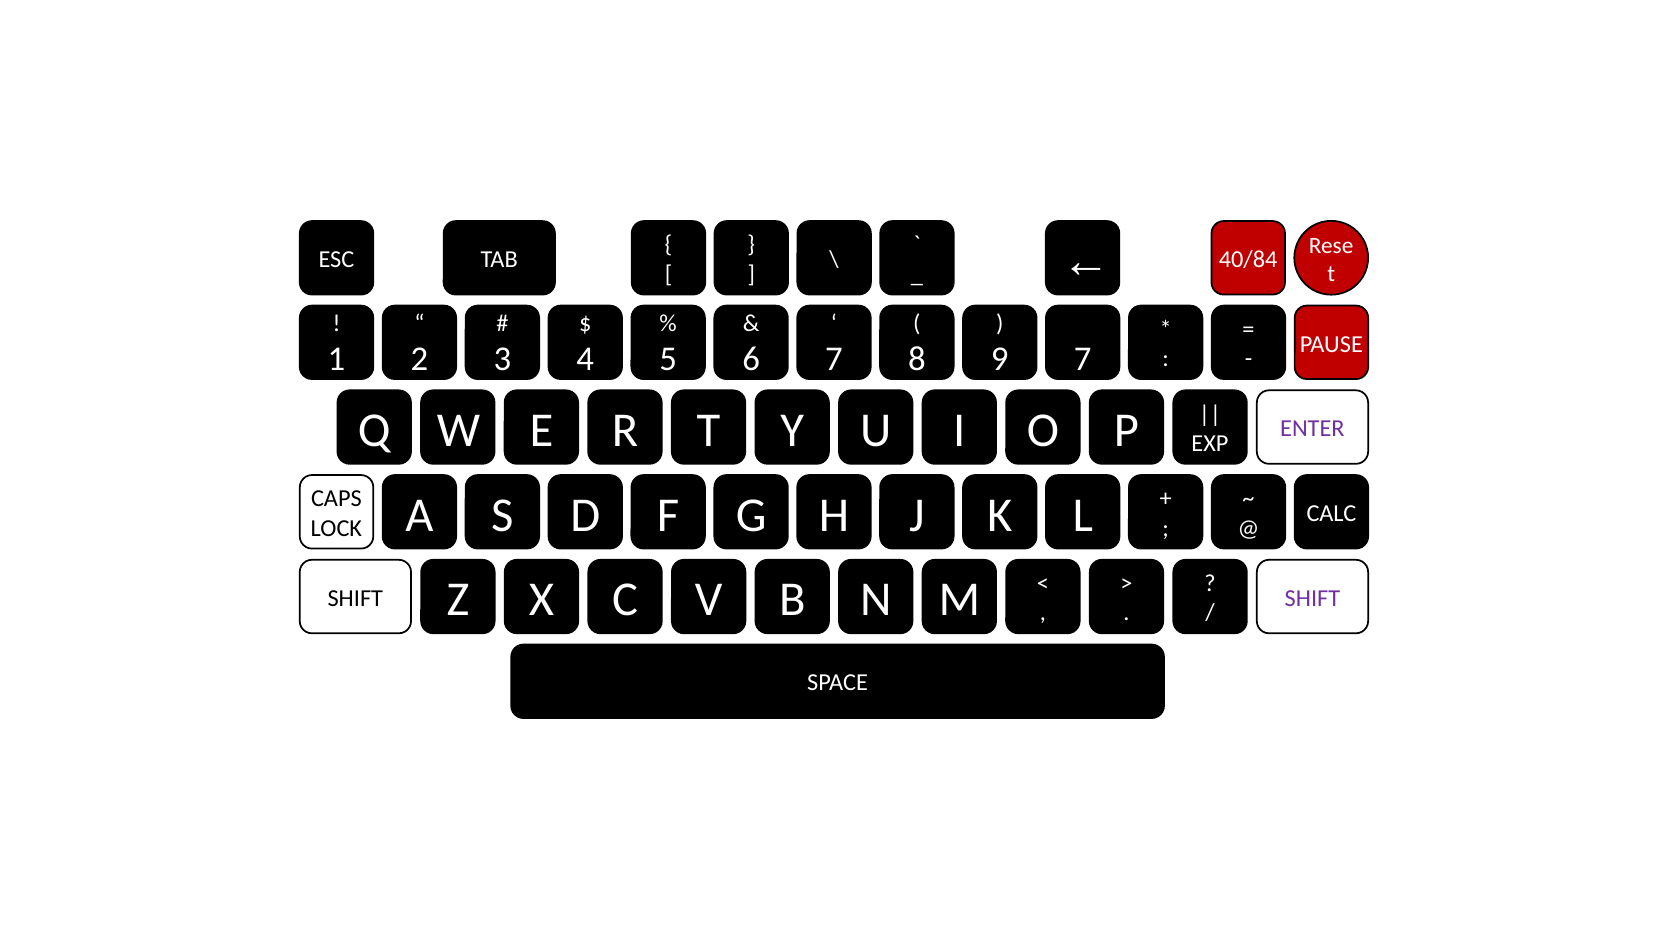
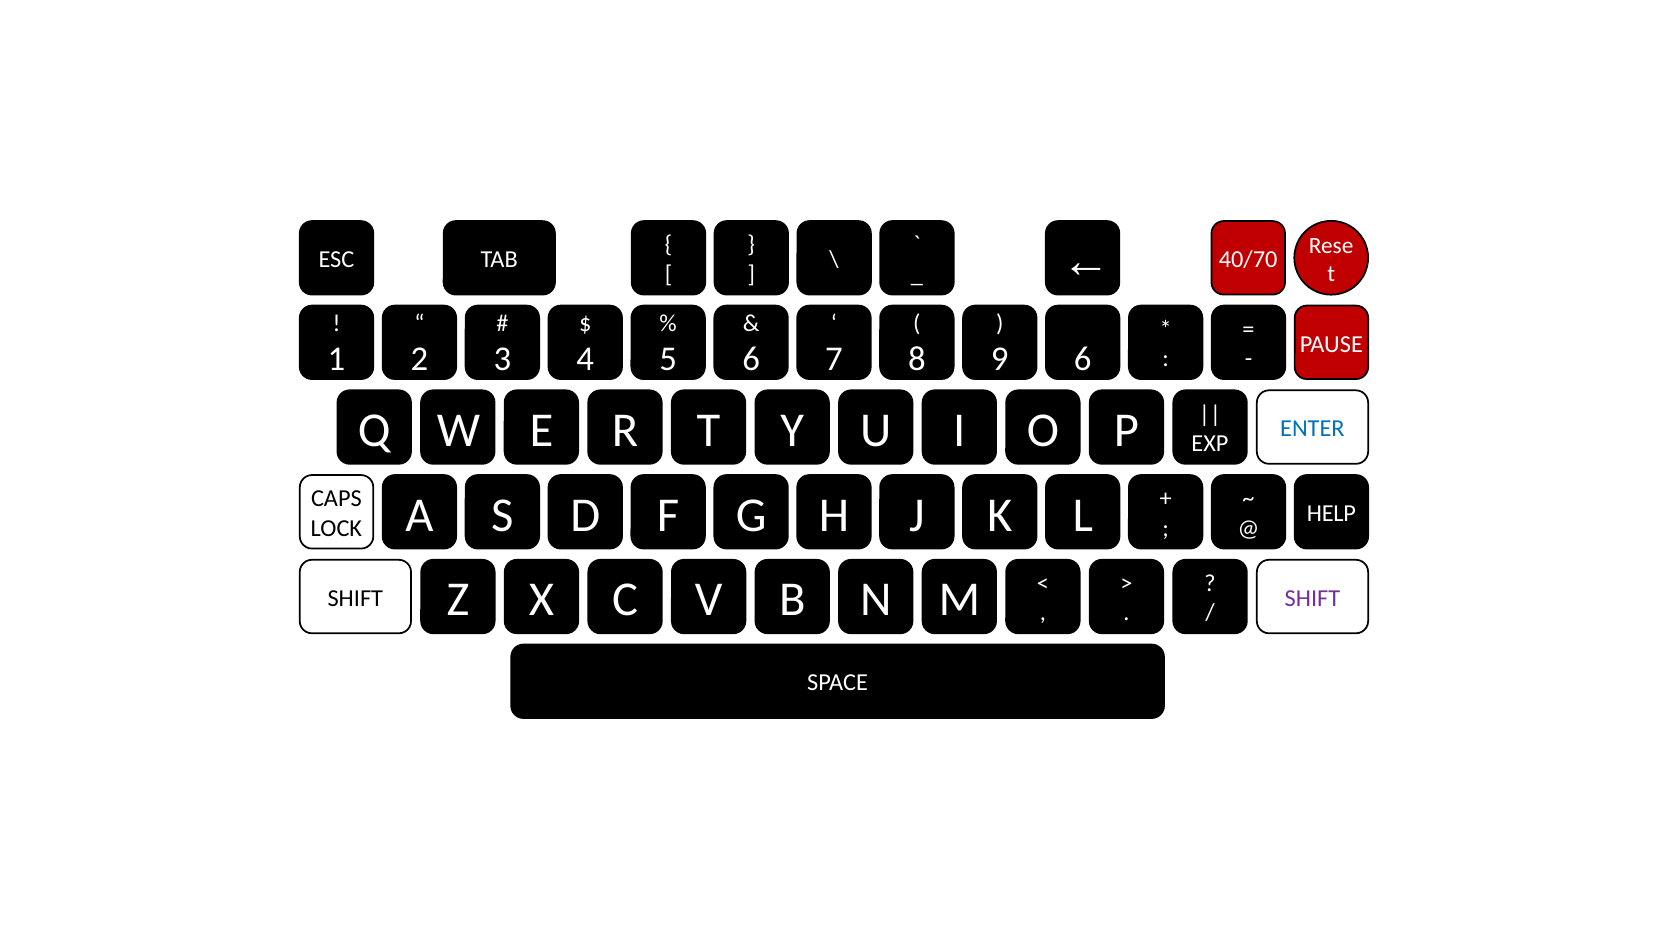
40/84: 40/84 -> 40/70
9 7: 7 -> 6
ENTER colour: purple -> blue
CALC: CALC -> HELP
